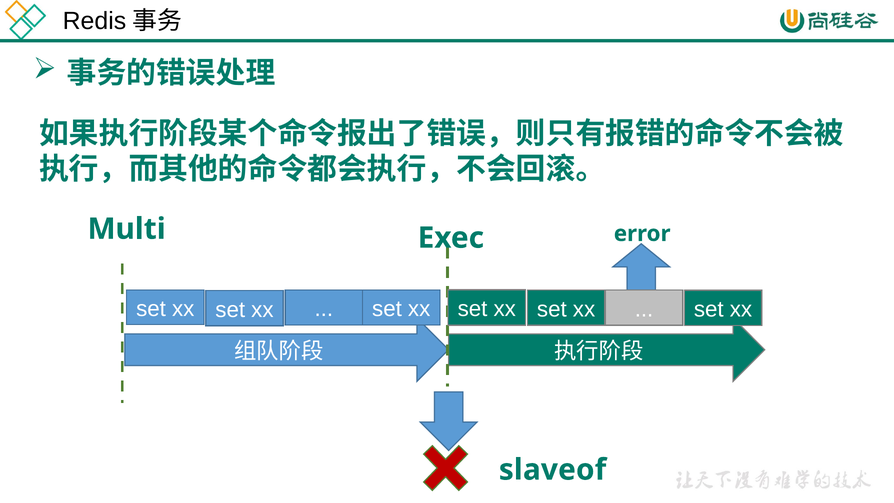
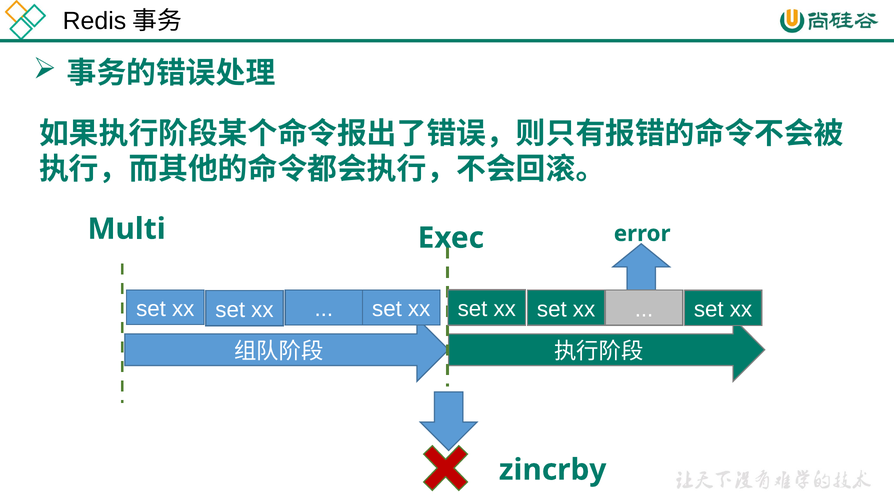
slaveof: slaveof -> zincrby
